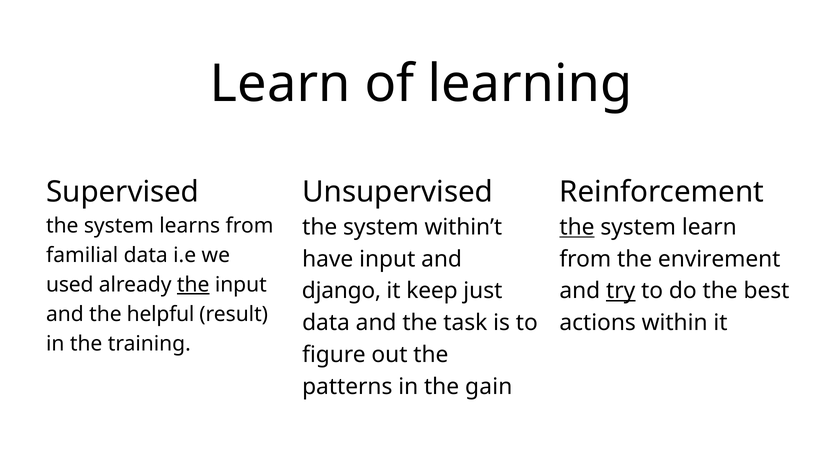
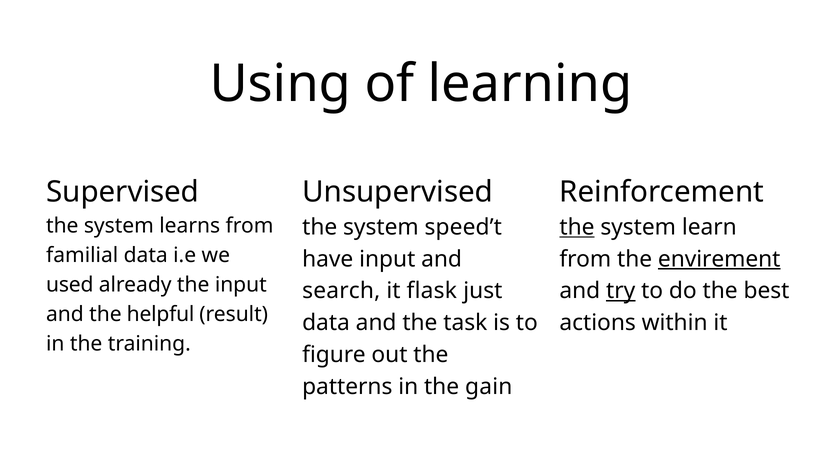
Learn at (280, 84): Learn -> Using
within’t: within’t -> speed’t
envirement underline: none -> present
the at (193, 285) underline: present -> none
django: django -> search
keep: keep -> flask
